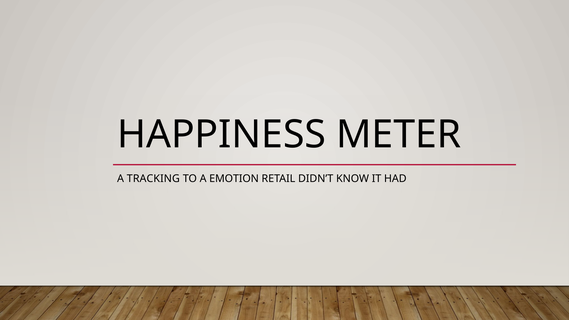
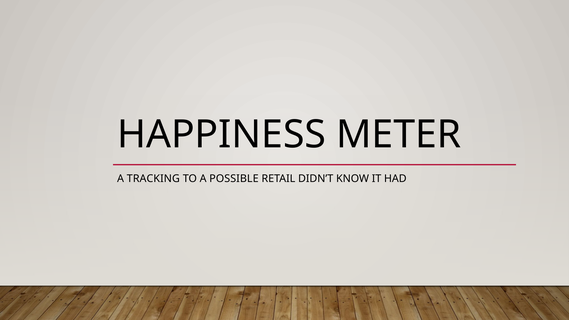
EMOTION: EMOTION -> POSSIBLE
